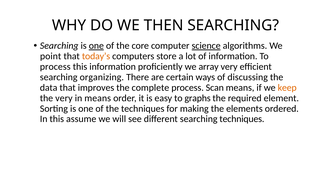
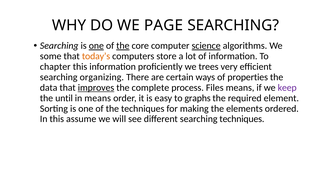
THEN: THEN -> PAGE
the at (123, 46) underline: none -> present
point: point -> some
process at (55, 67): process -> chapter
array: array -> trees
discussing: discussing -> properties
improves underline: none -> present
Scan: Scan -> Files
keep colour: orange -> purple
the very: very -> until
